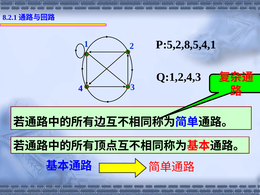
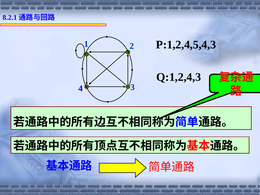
P:5,2,8,5,4,1: P:5,2,8,5,4,1 -> P:1,2,4,5,4,3
